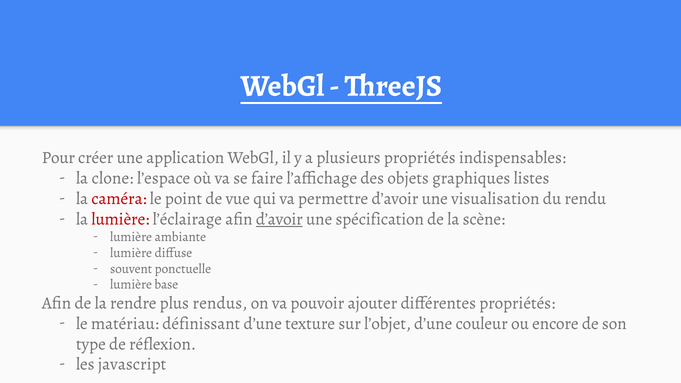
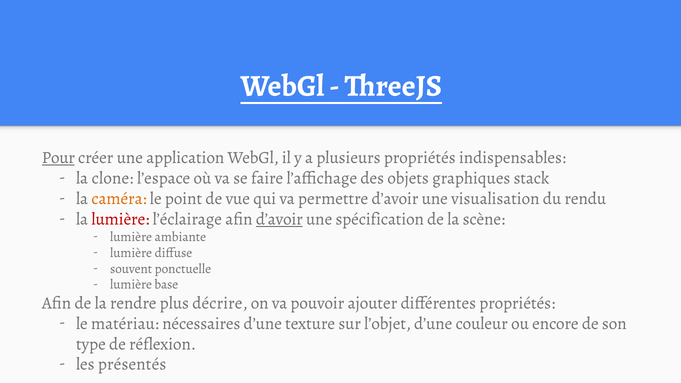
Pour underline: none -> present
listes: listes -> stack
caméra colour: red -> orange
rendus: rendus -> décrire
définissant: définissant -> nécessaires
javascript: javascript -> présentés
